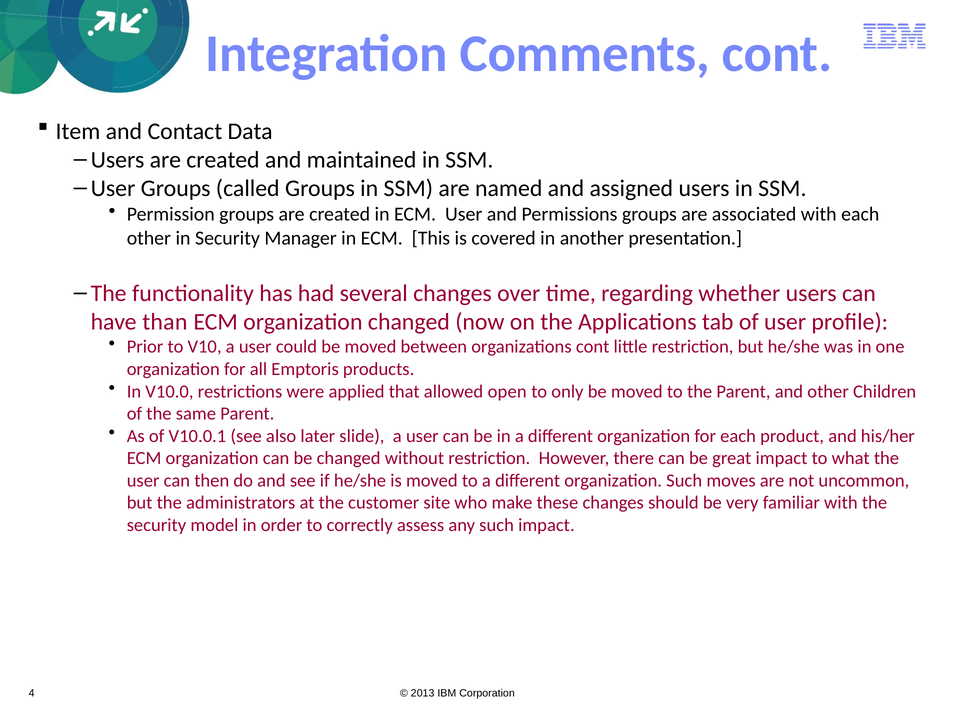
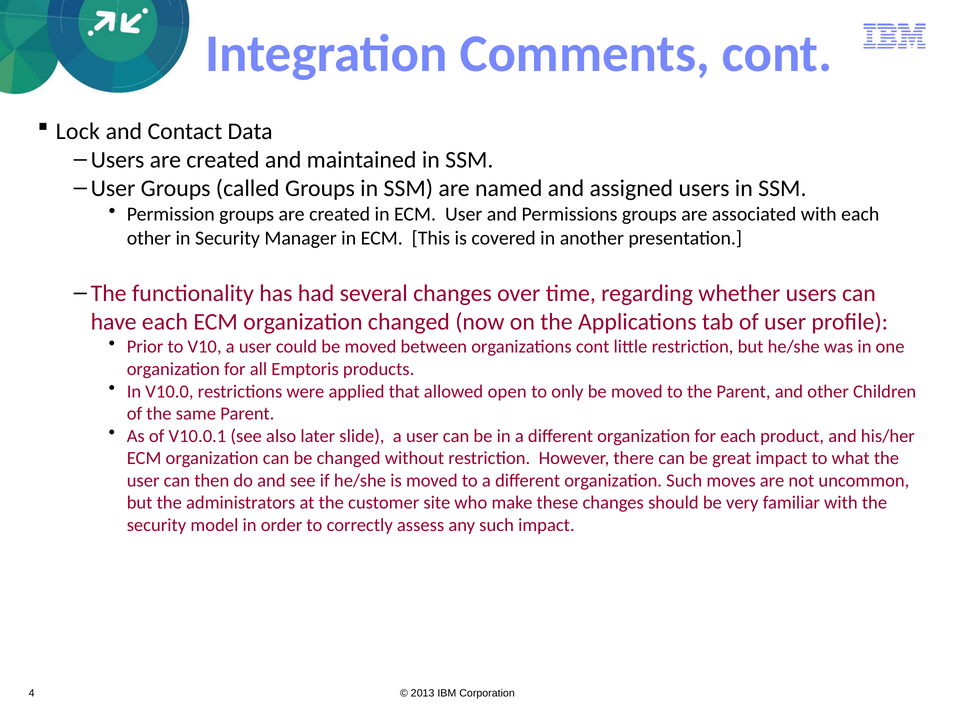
Item: Item -> Lock
have than: than -> each
